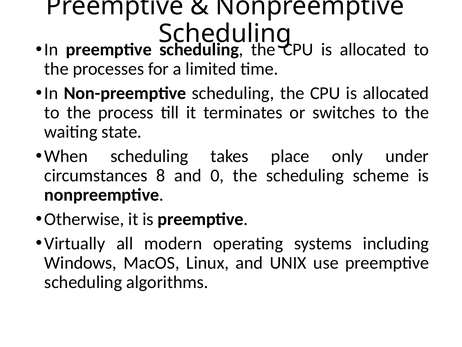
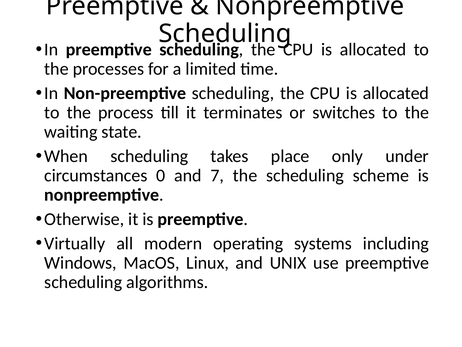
8: 8 -> 0
0: 0 -> 7
